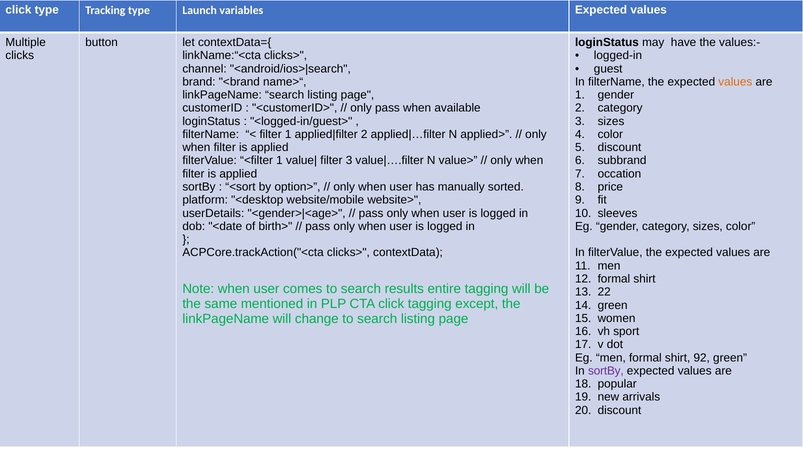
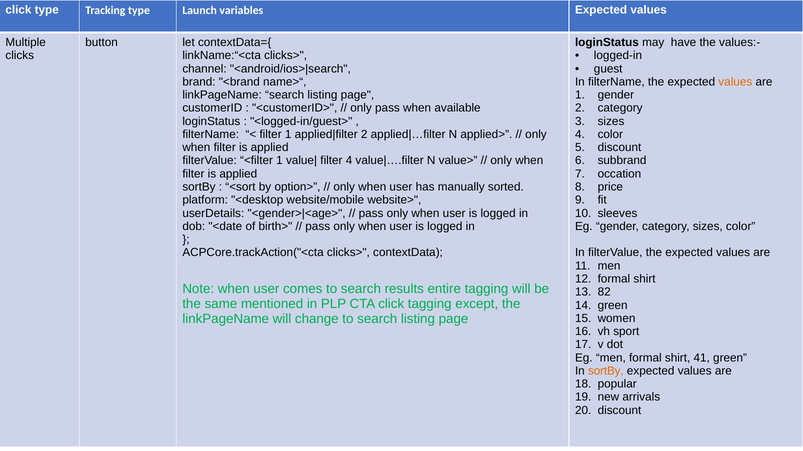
filter 3: 3 -> 4
22: 22 -> 82
92: 92 -> 41
sortBy at (606, 371) colour: purple -> orange
